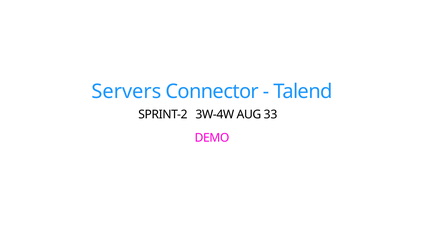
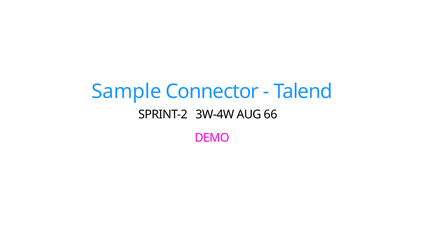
Servers: Servers -> Sample
33: 33 -> 66
